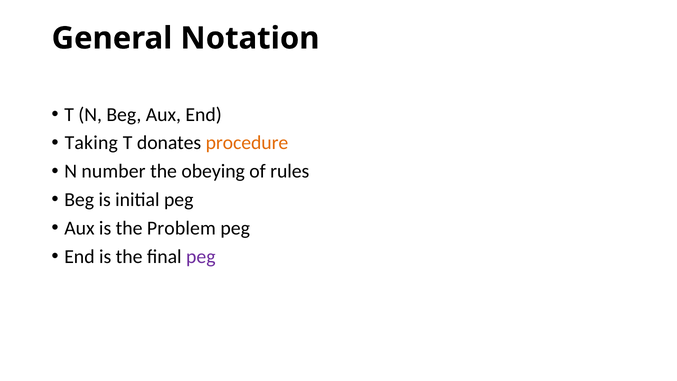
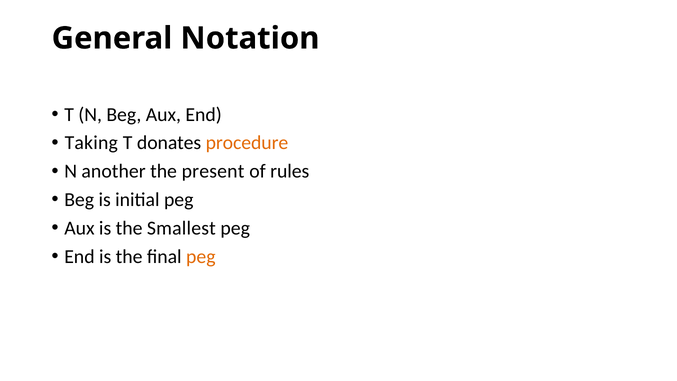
number: number -> another
obeying: obeying -> present
Problem: Problem -> Smallest
peg at (201, 256) colour: purple -> orange
